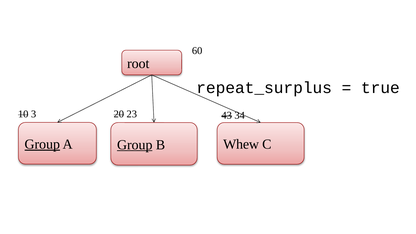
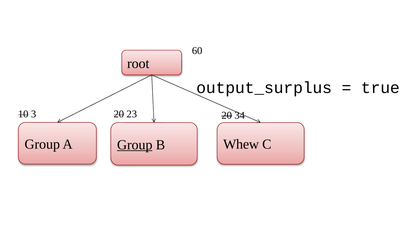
repeat_surplus: repeat_surplus -> output_surplus
3 43: 43 -> 20
Group at (42, 144) underline: present -> none
